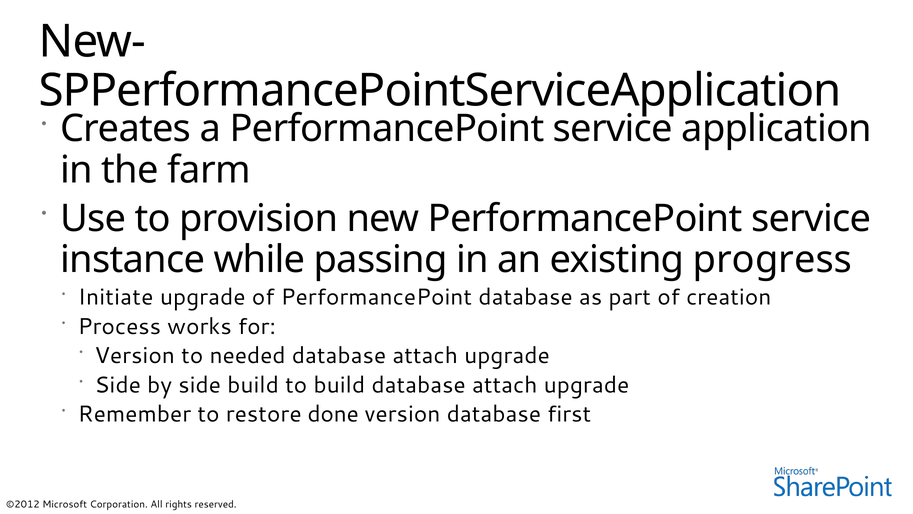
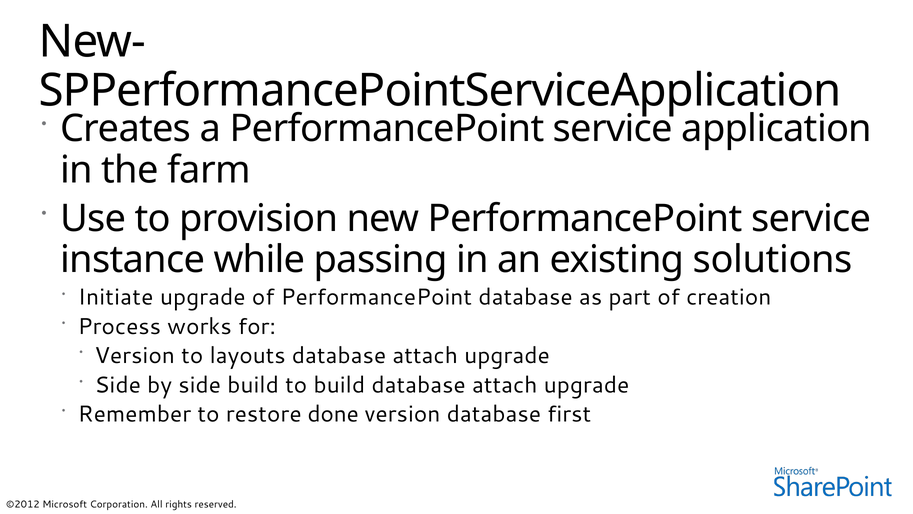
progress: progress -> solutions
needed: needed -> layouts
